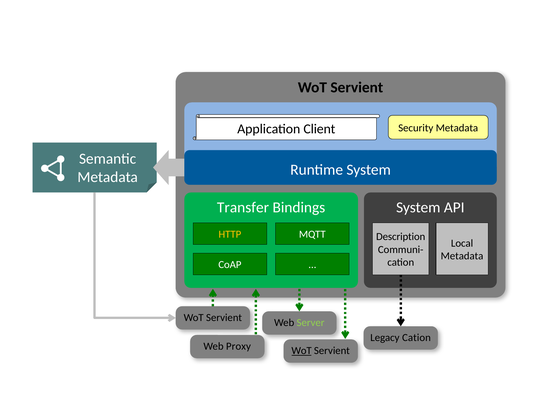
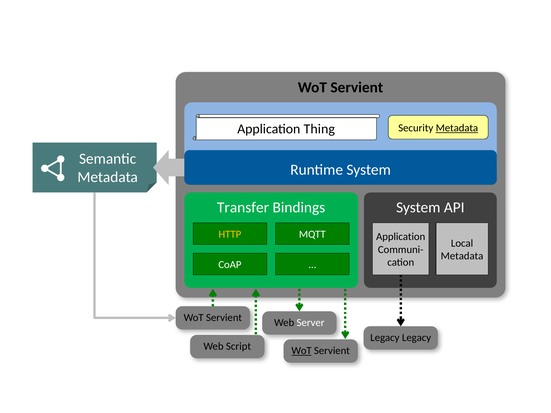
Client: Client -> Thing
Metadata at (457, 128) underline: none -> present
Description at (401, 237): Description -> Application
Server colour: light green -> white
Legacy Cation: Cation -> Legacy
Proxy: Proxy -> Script
